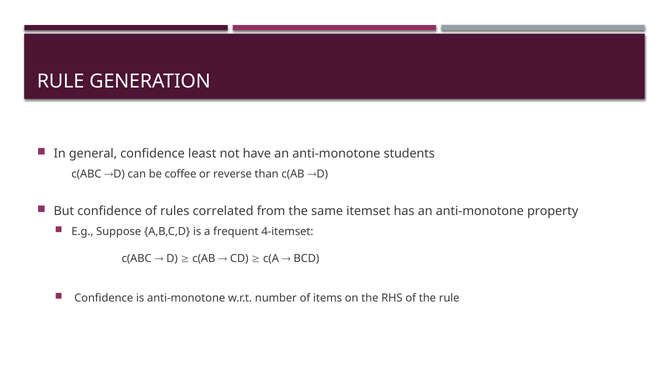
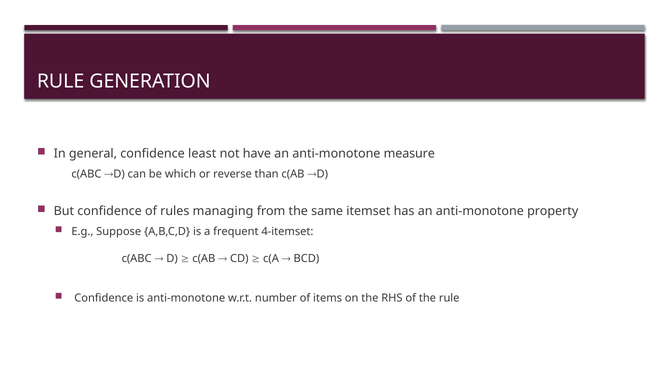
students: students -> measure
coffee: coffee -> which
correlated: correlated -> managing
